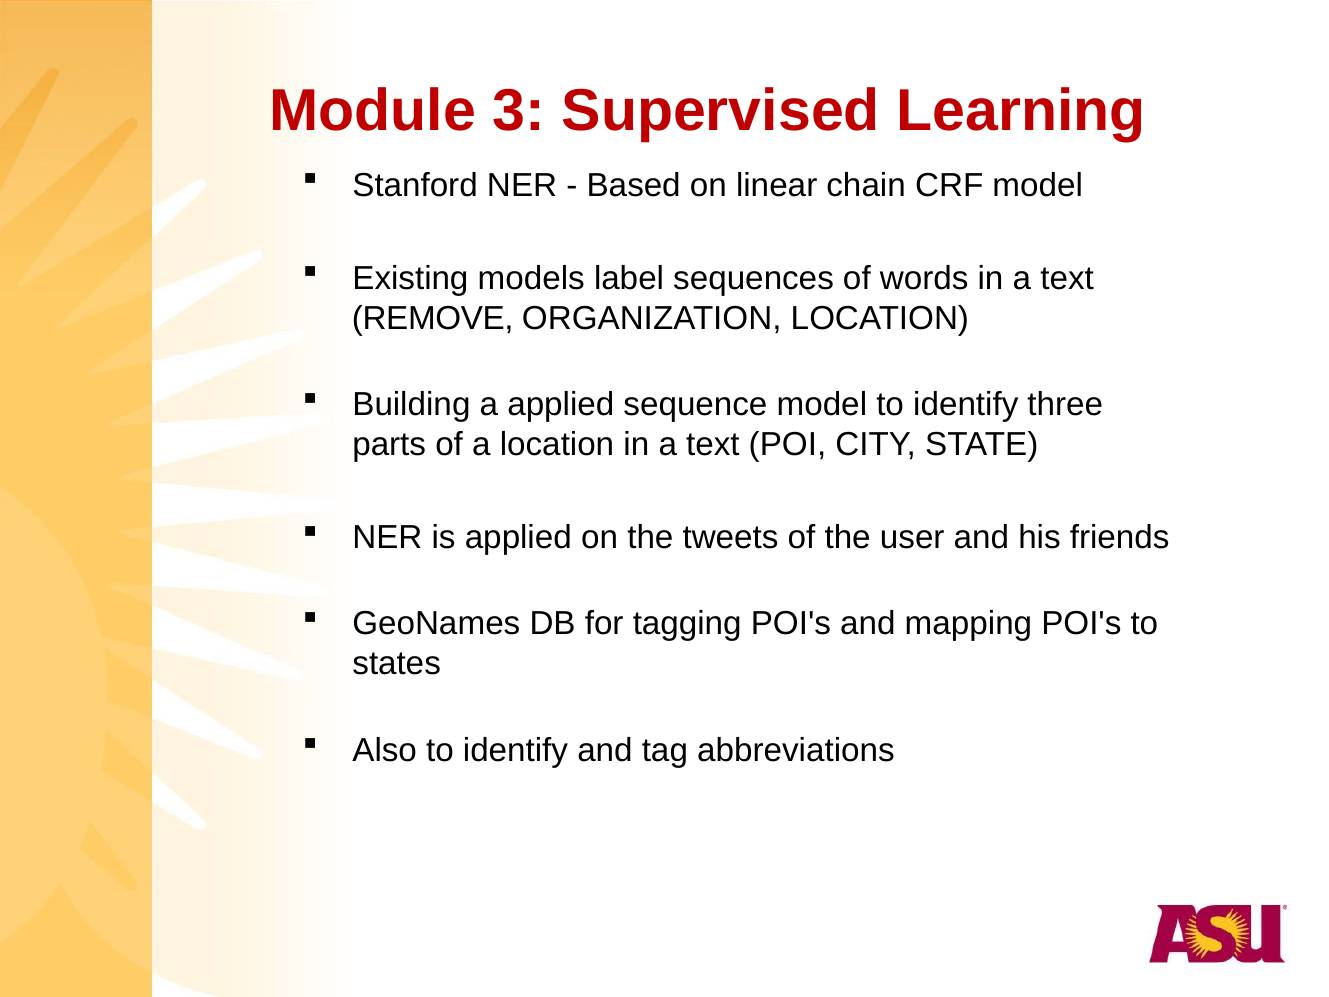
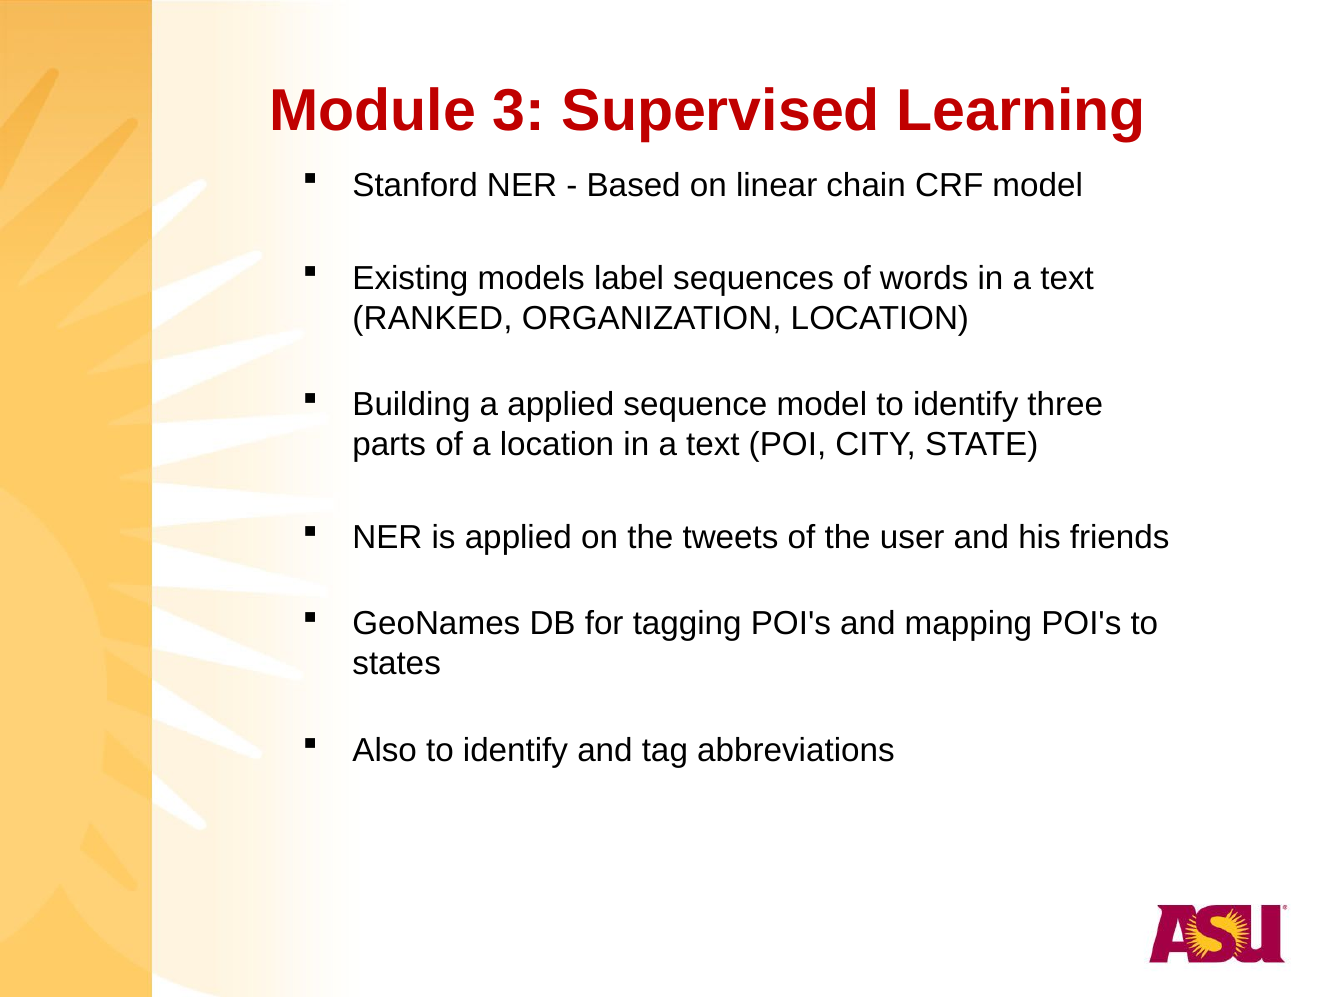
REMOVE: REMOVE -> RANKED
